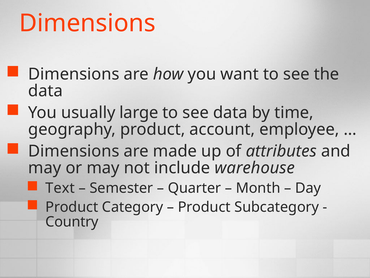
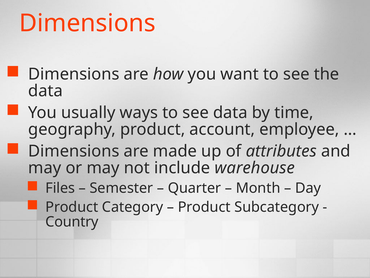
large: large -> ways
Text: Text -> Files
